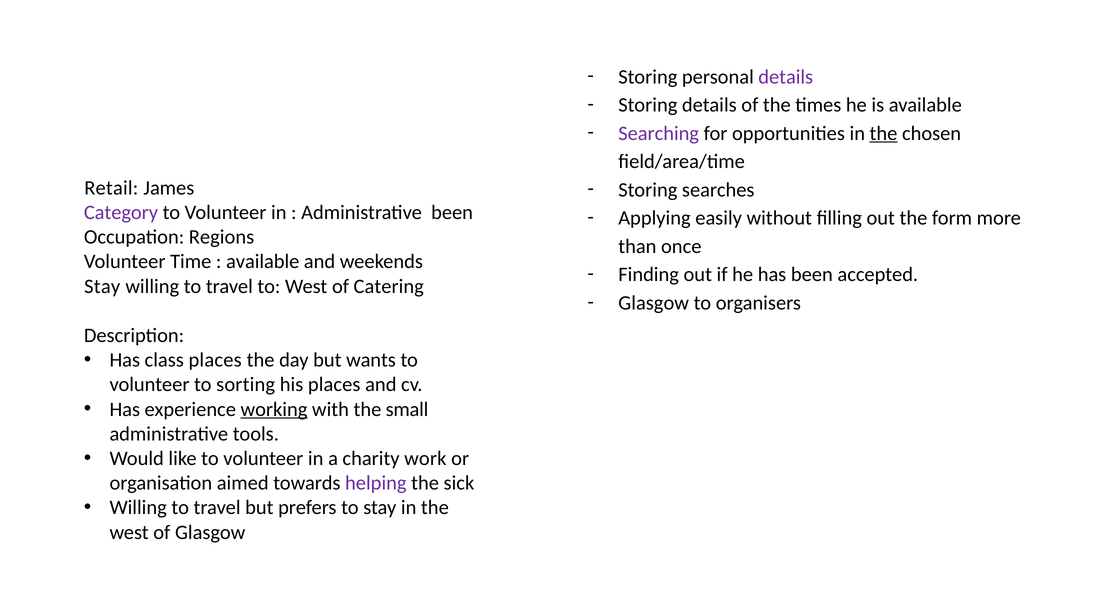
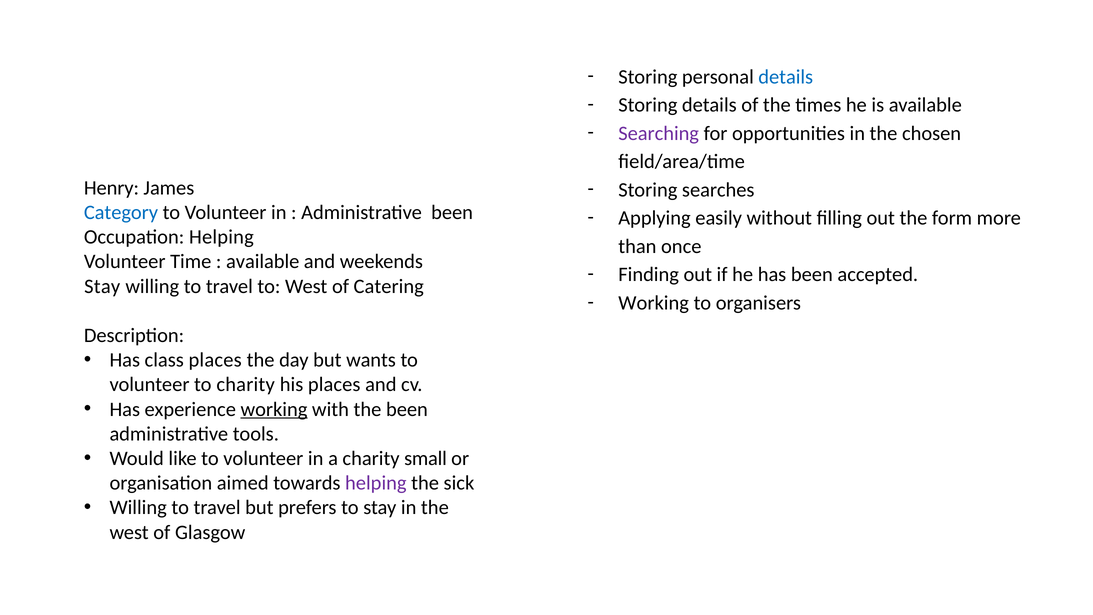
details at (786, 77) colour: purple -> blue
the at (883, 133) underline: present -> none
Retail: Retail -> Henry
Category colour: purple -> blue
Occupation Regions: Regions -> Helping
Glasgow at (654, 303): Glasgow -> Working
to sorting: sorting -> charity
the small: small -> been
work: work -> small
